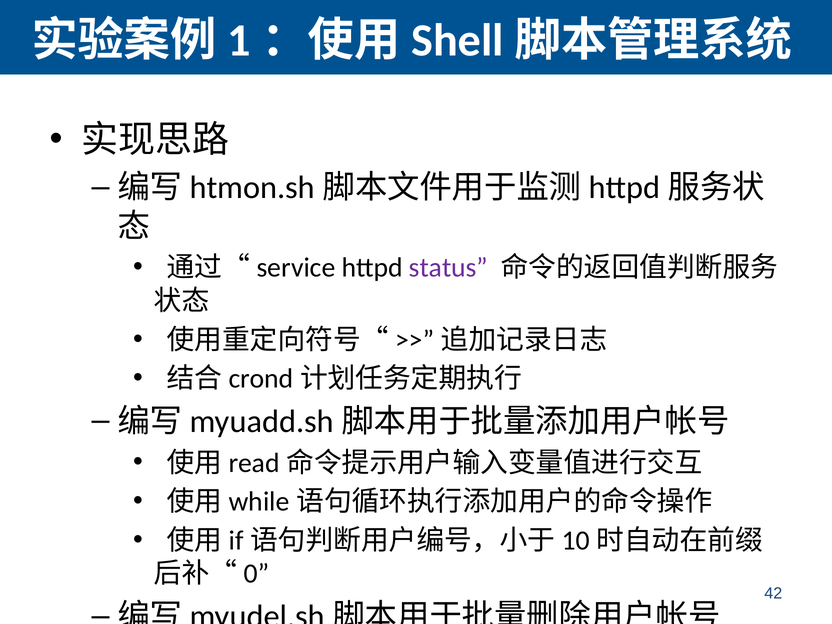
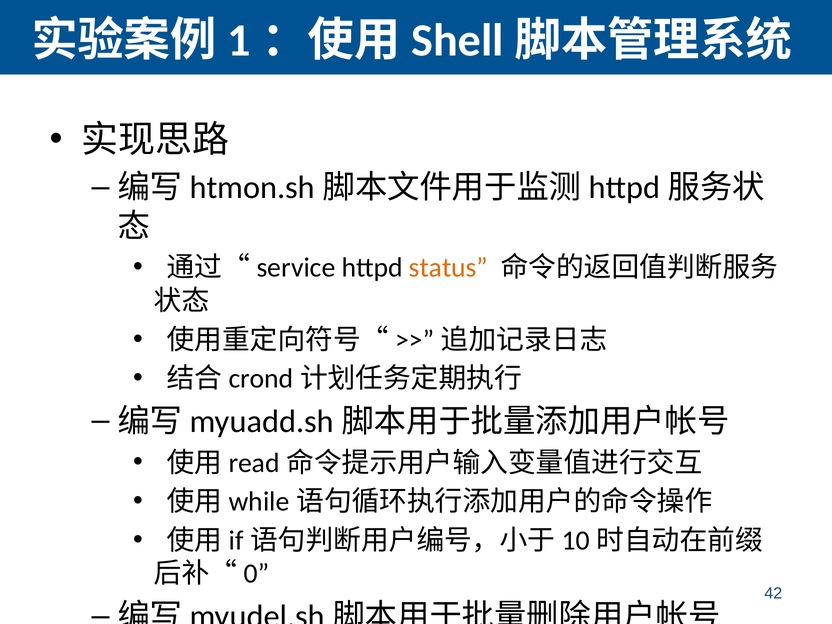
status colour: purple -> orange
